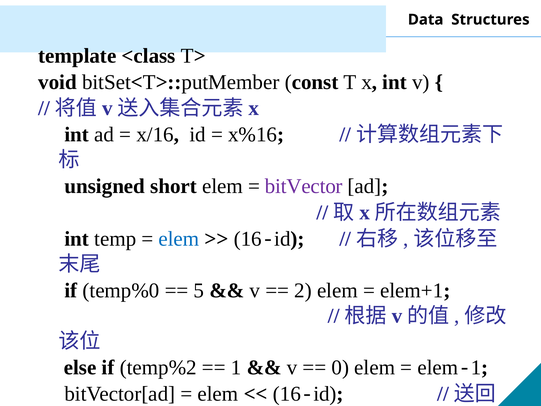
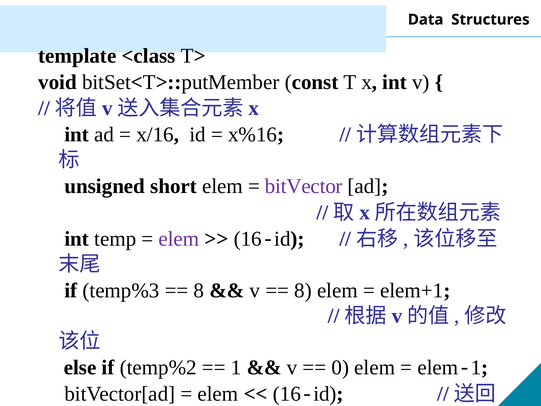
elem at (179, 239) colour: blue -> purple
temp%0: temp%0 -> temp%3
5 at (199, 290): 5 -> 8
2 at (303, 290): 2 -> 8
